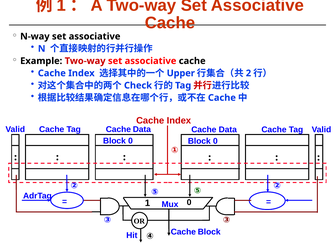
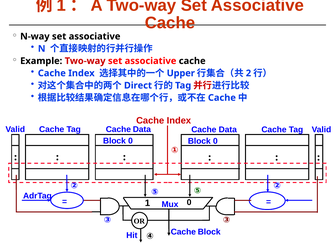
Check: Check -> Direct
